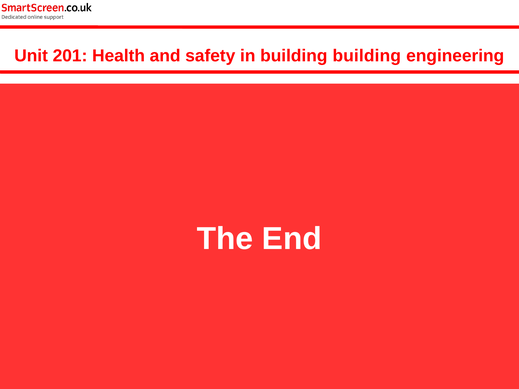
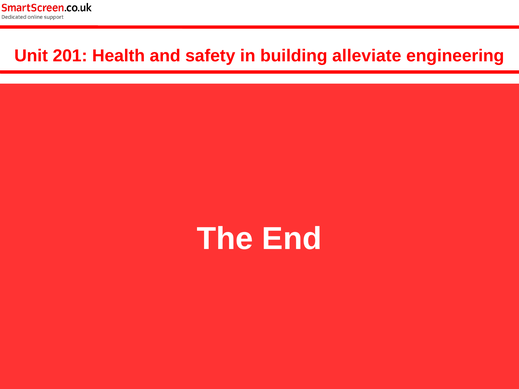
building building: building -> alleviate
